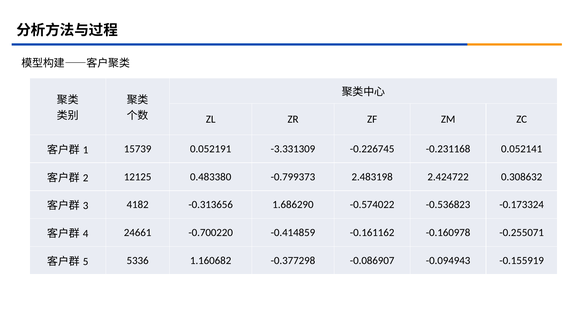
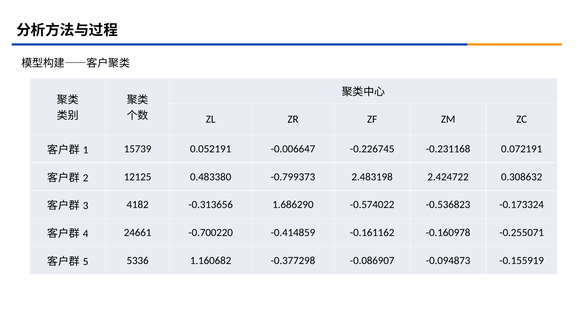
-3.331309: -3.331309 -> -0.006647
0.052141: 0.052141 -> 0.072191
-0.094943: -0.094943 -> -0.094873
